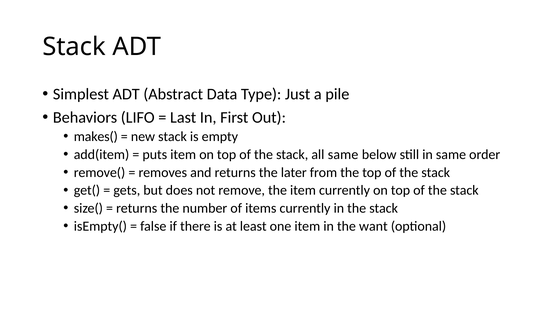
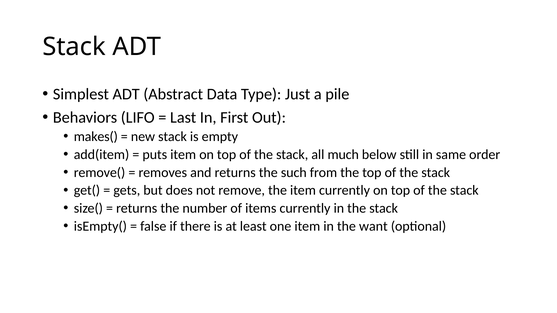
all same: same -> much
later: later -> such
